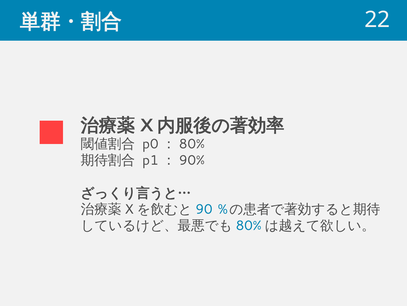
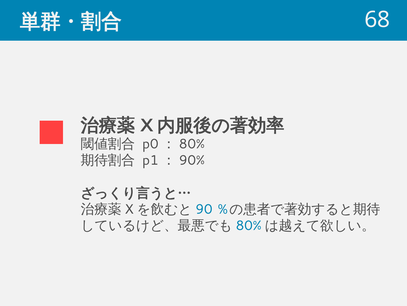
22: 22 -> 68
